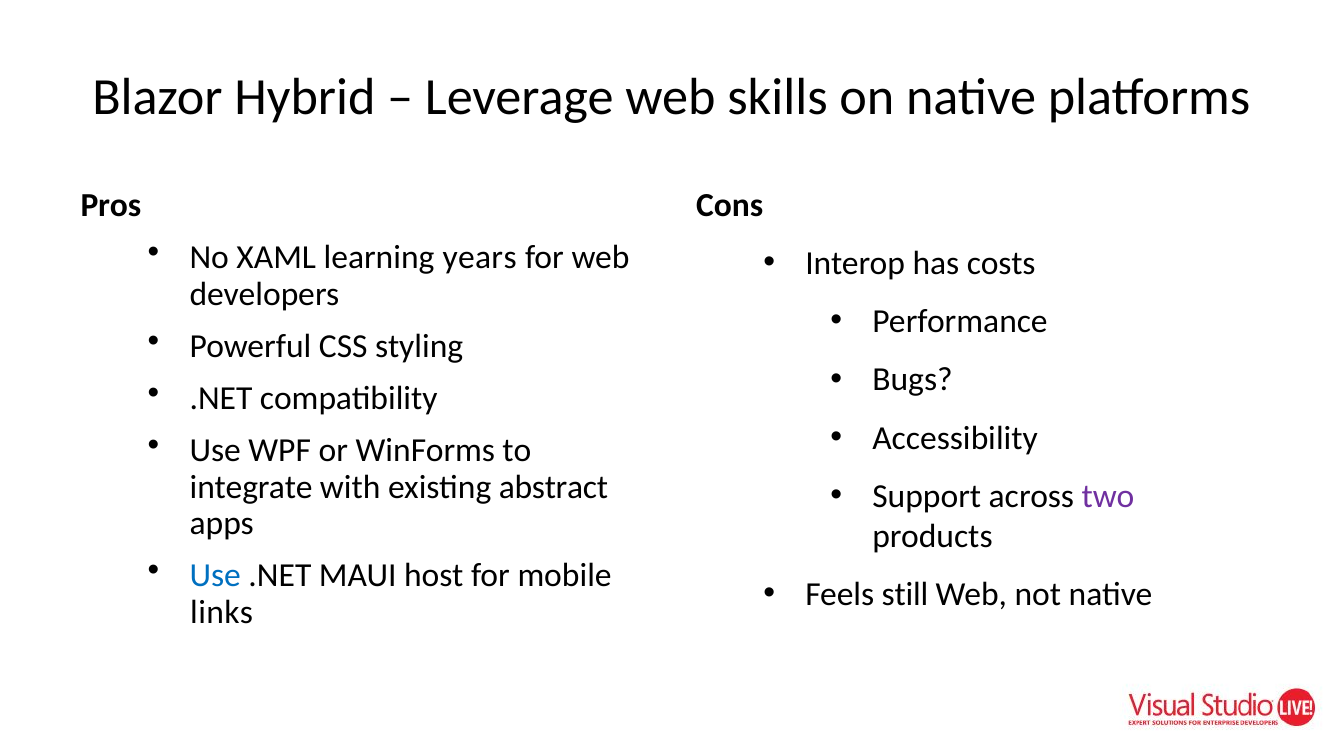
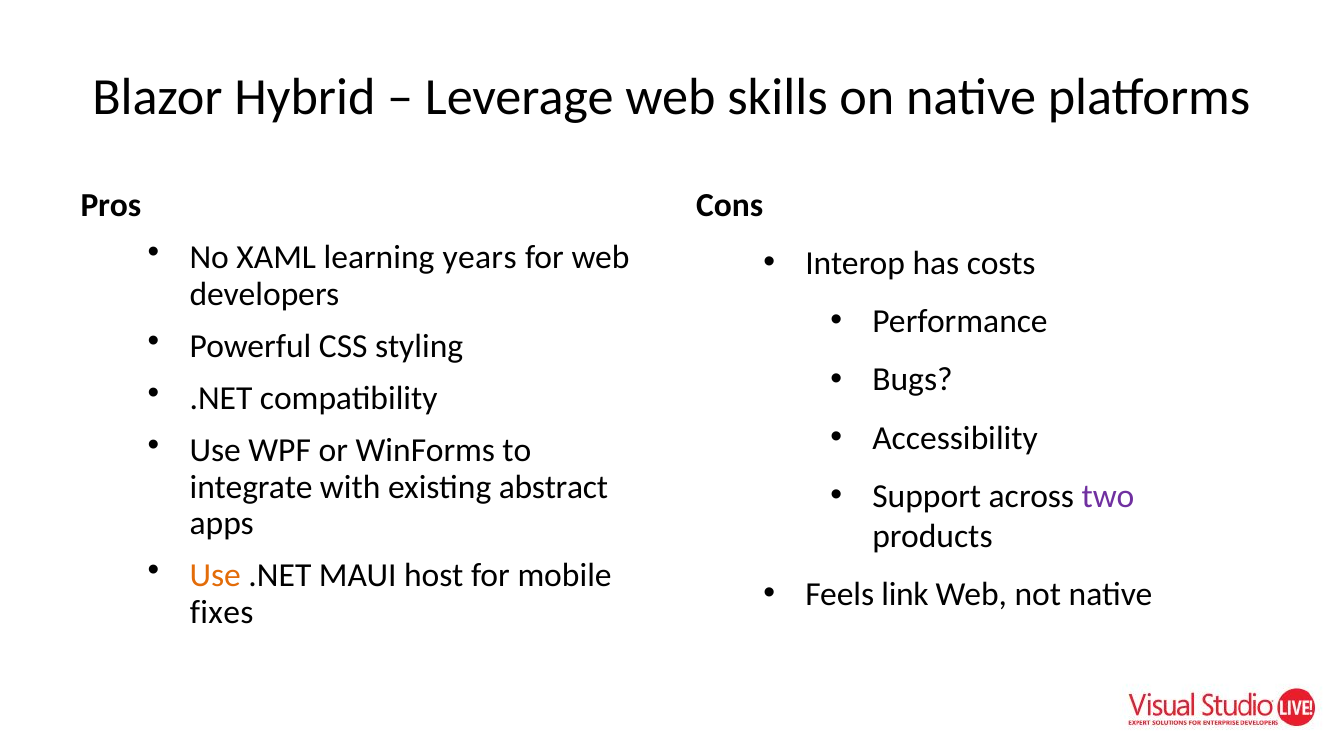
Use at (215, 576) colour: blue -> orange
still: still -> link
links: links -> fixes
